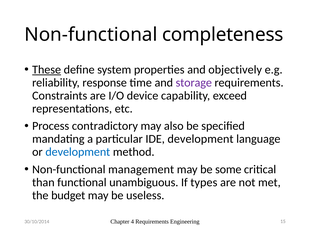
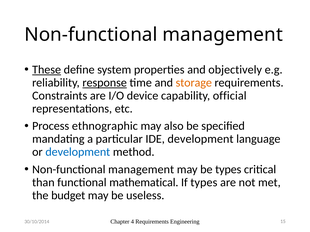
completeness at (223, 35): completeness -> management
response underline: none -> present
storage colour: purple -> orange
exceed: exceed -> official
contradictory: contradictory -> ethnographic
be some: some -> types
unambiguous: unambiguous -> mathematical
